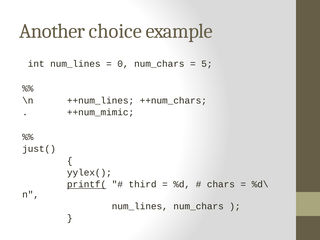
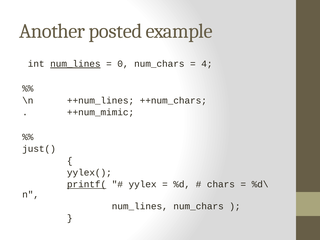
choice: choice -> posted
num_lines at (75, 64) underline: none -> present
5: 5 -> 4
third: third -> yylex
